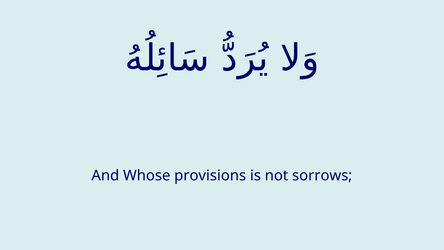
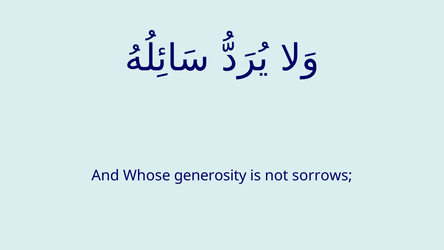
provisions: provisions -> generosity
